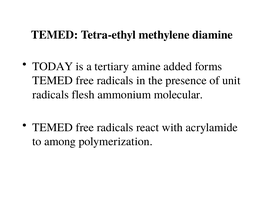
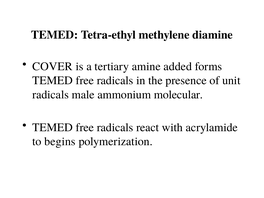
TODAY: TODAY -> COVER
flesh: flesh -> male
among: among -> begins
